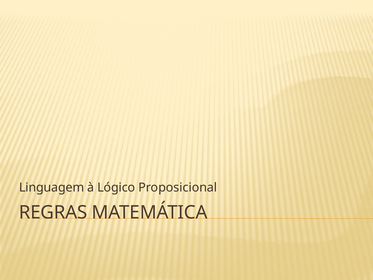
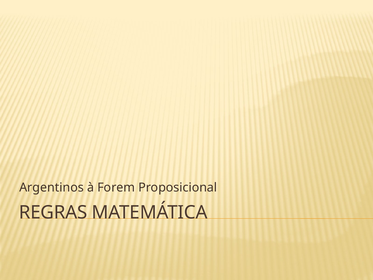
Linguagem: Linguagem -> Argentinos
Lógico: Lógico -> Forem
